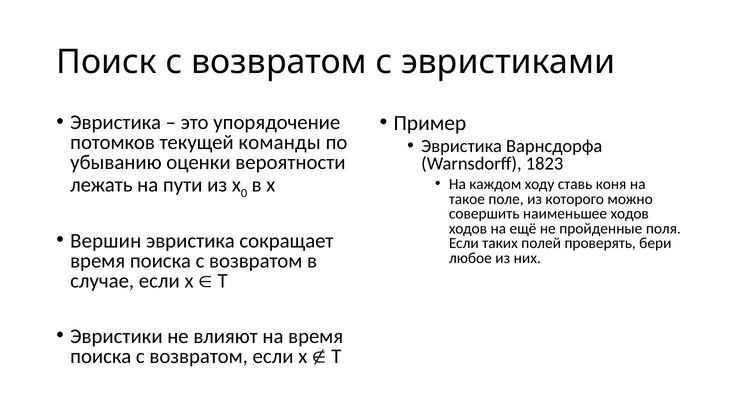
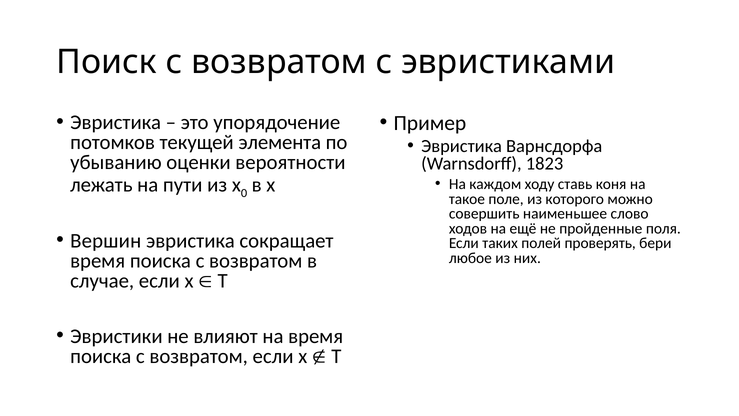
команды: команды -> элемента
наименьшее ходов: ходов -> слово
